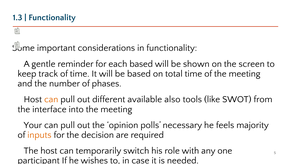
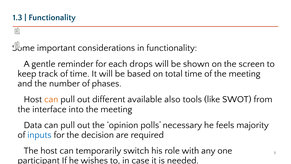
each based: based -> drops
Your: Your -> Data
inputs colour: orange -> blue
